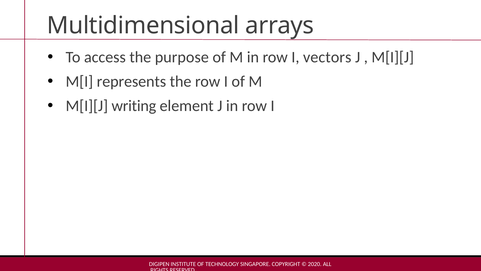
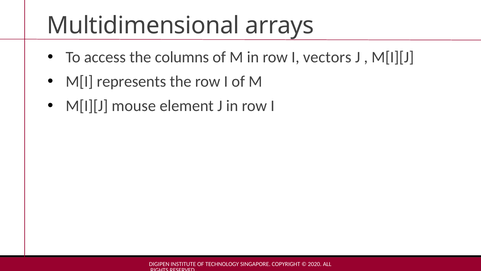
purpose: purpose -> columns
writing: writing -> mouse
